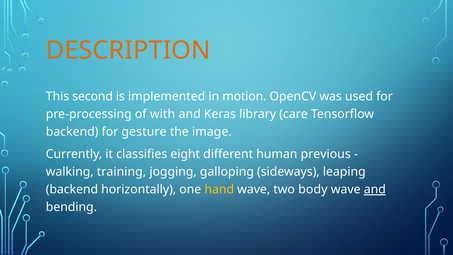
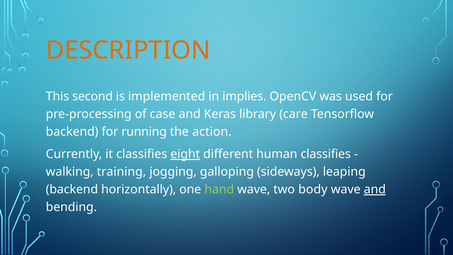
motion: motion -> implies
with: with -> case
gesture: gesture -> running
image: image -> action
eight underline: none -> present
human previous: previous -> classifies
hand colour: yellow -> light green
